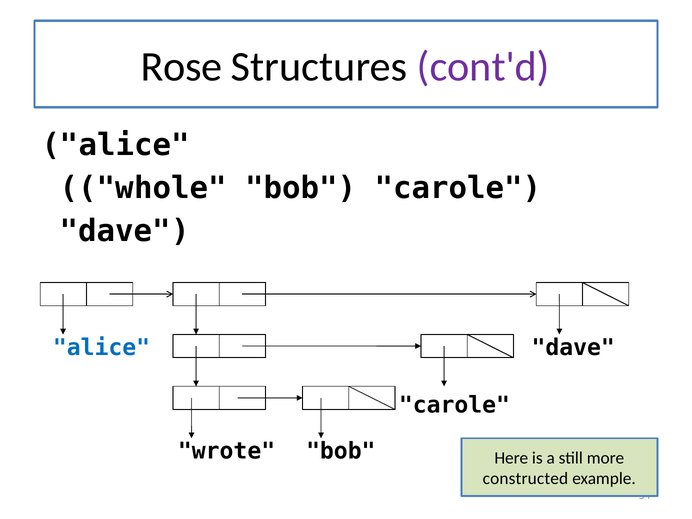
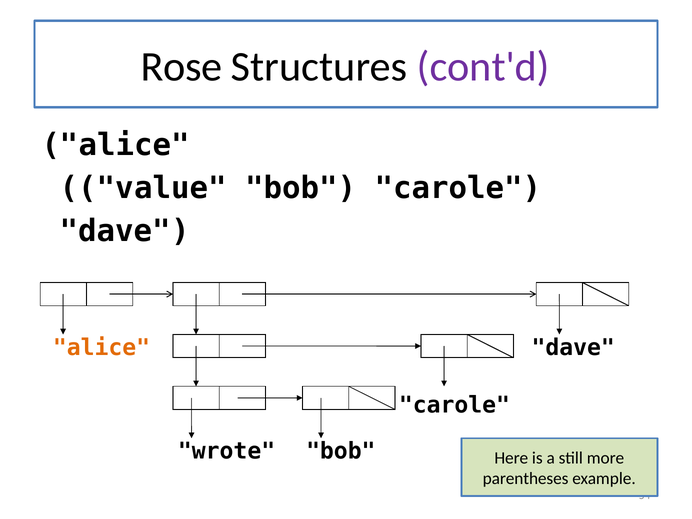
whole: whole -> value
alice at (102, 348) colour: blue -> orange
constructed: constructed -> parentheses
